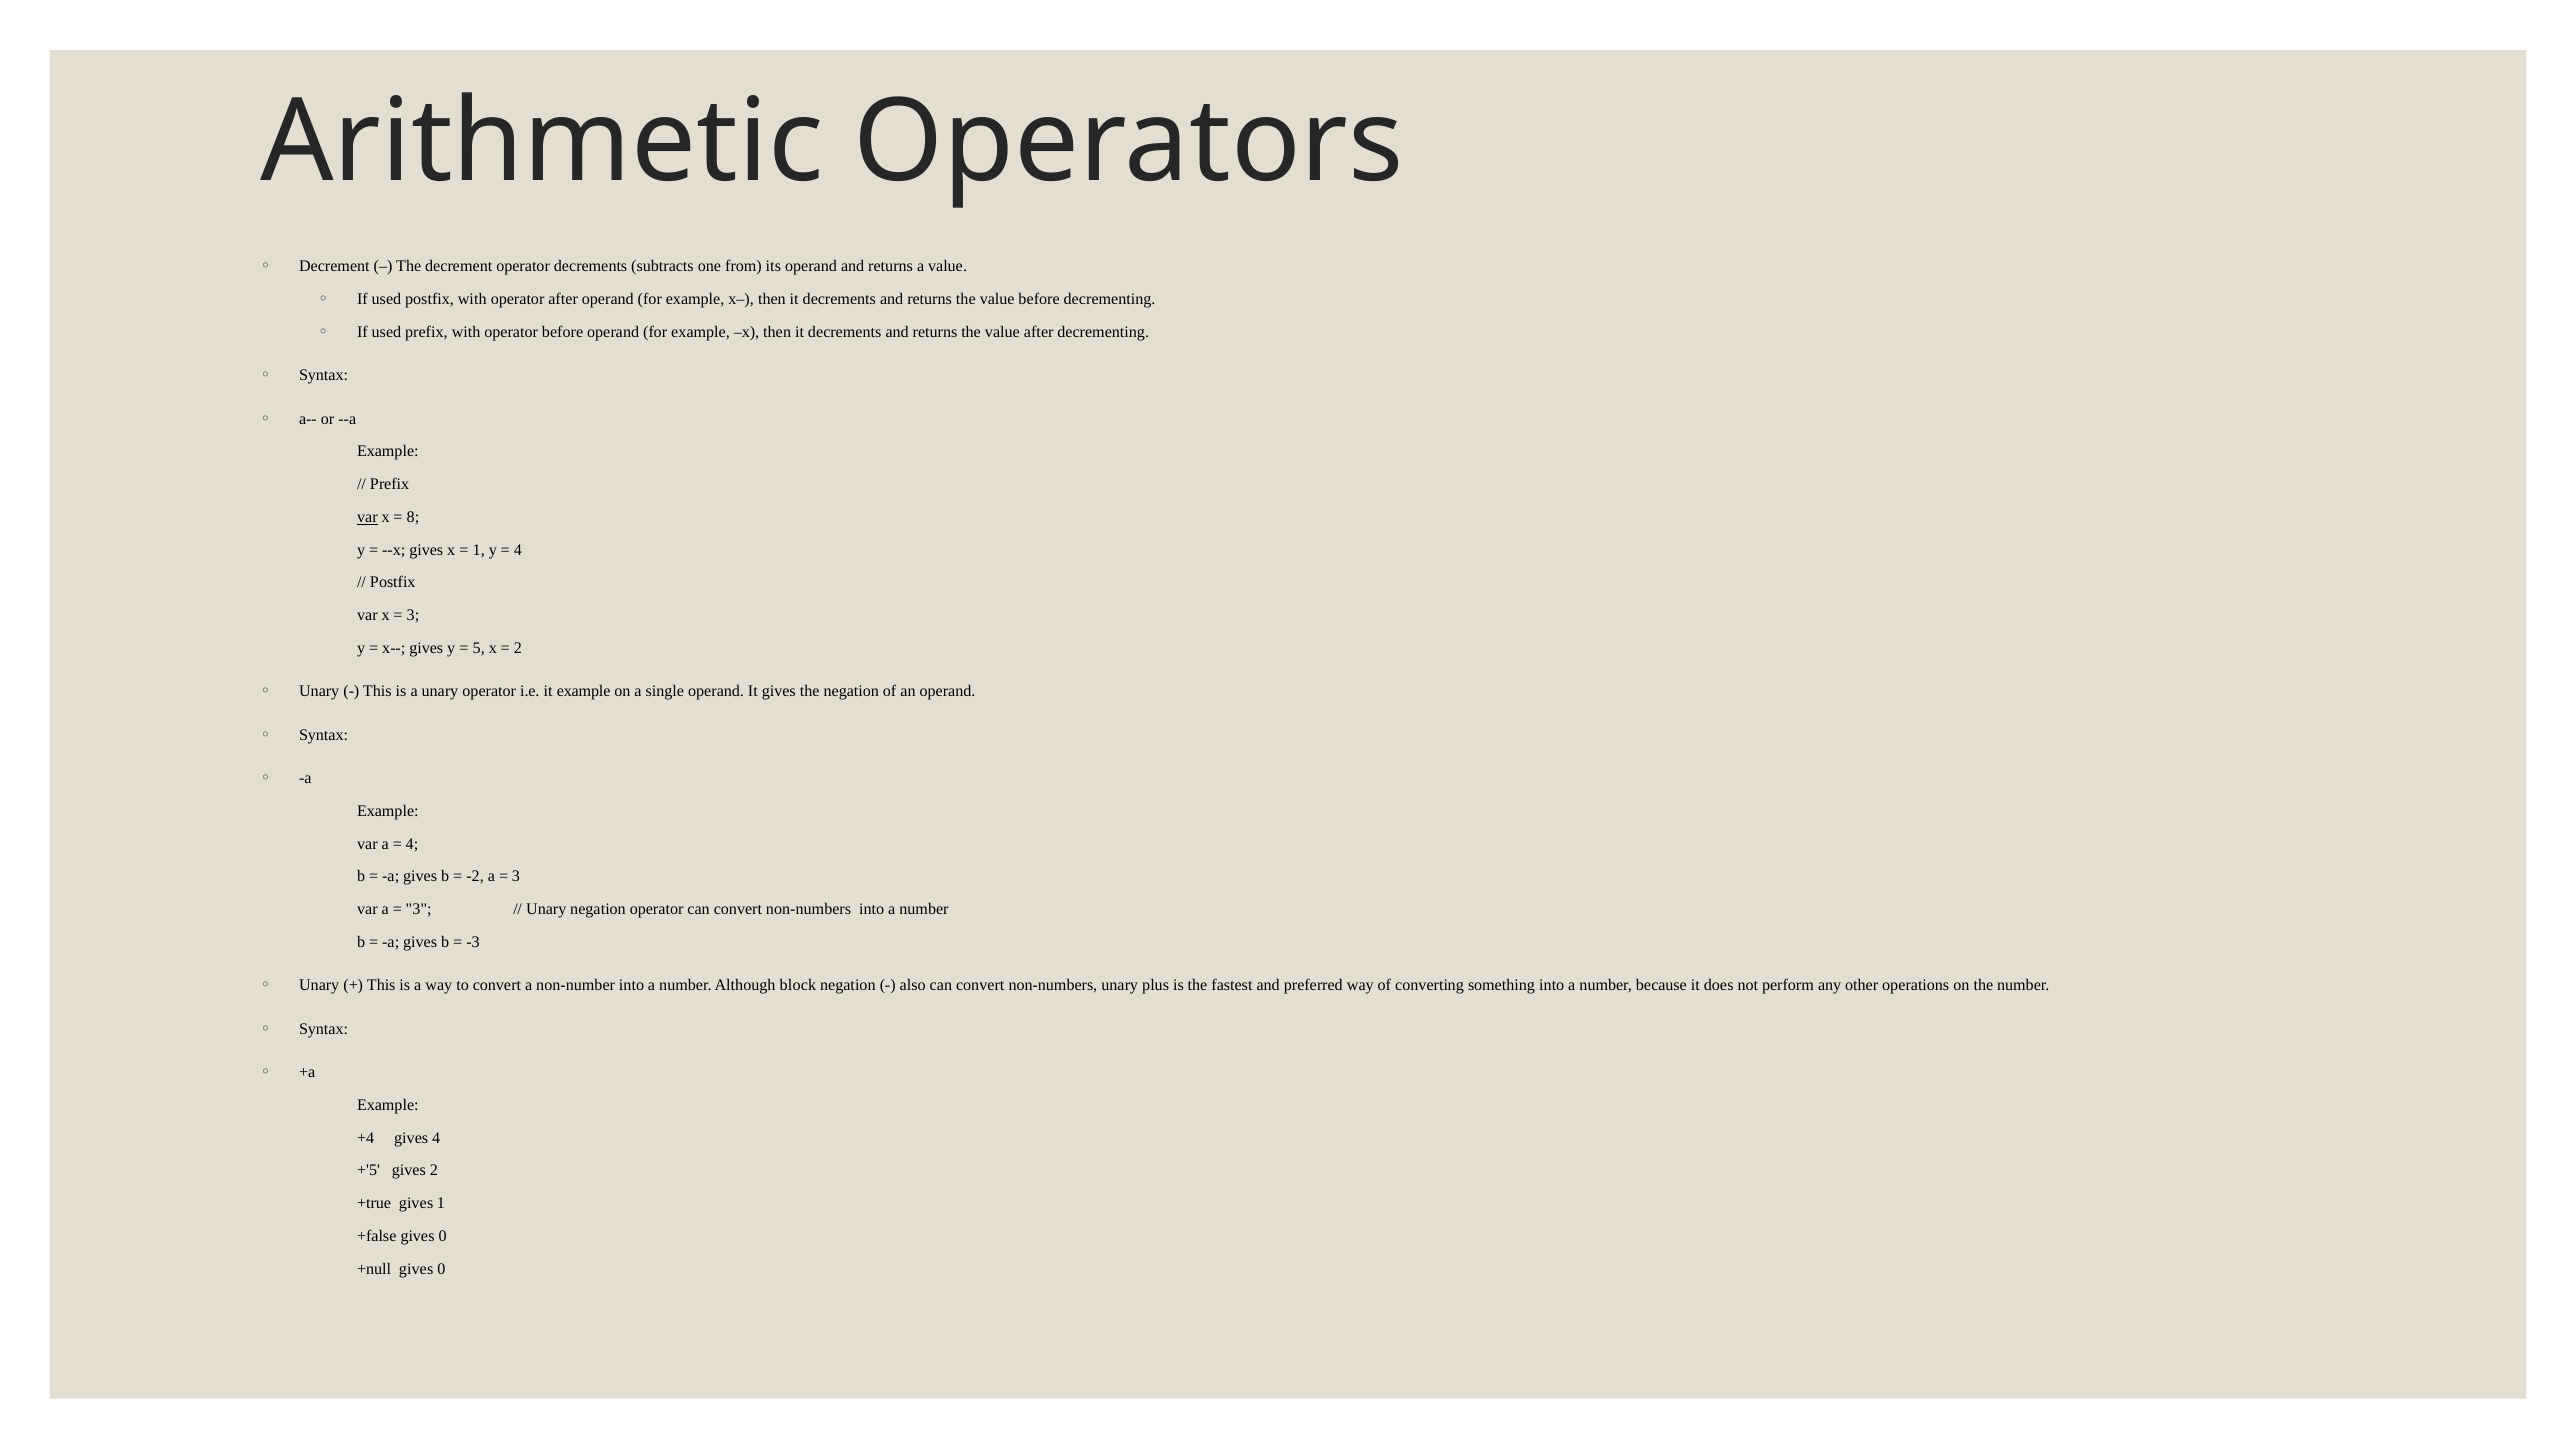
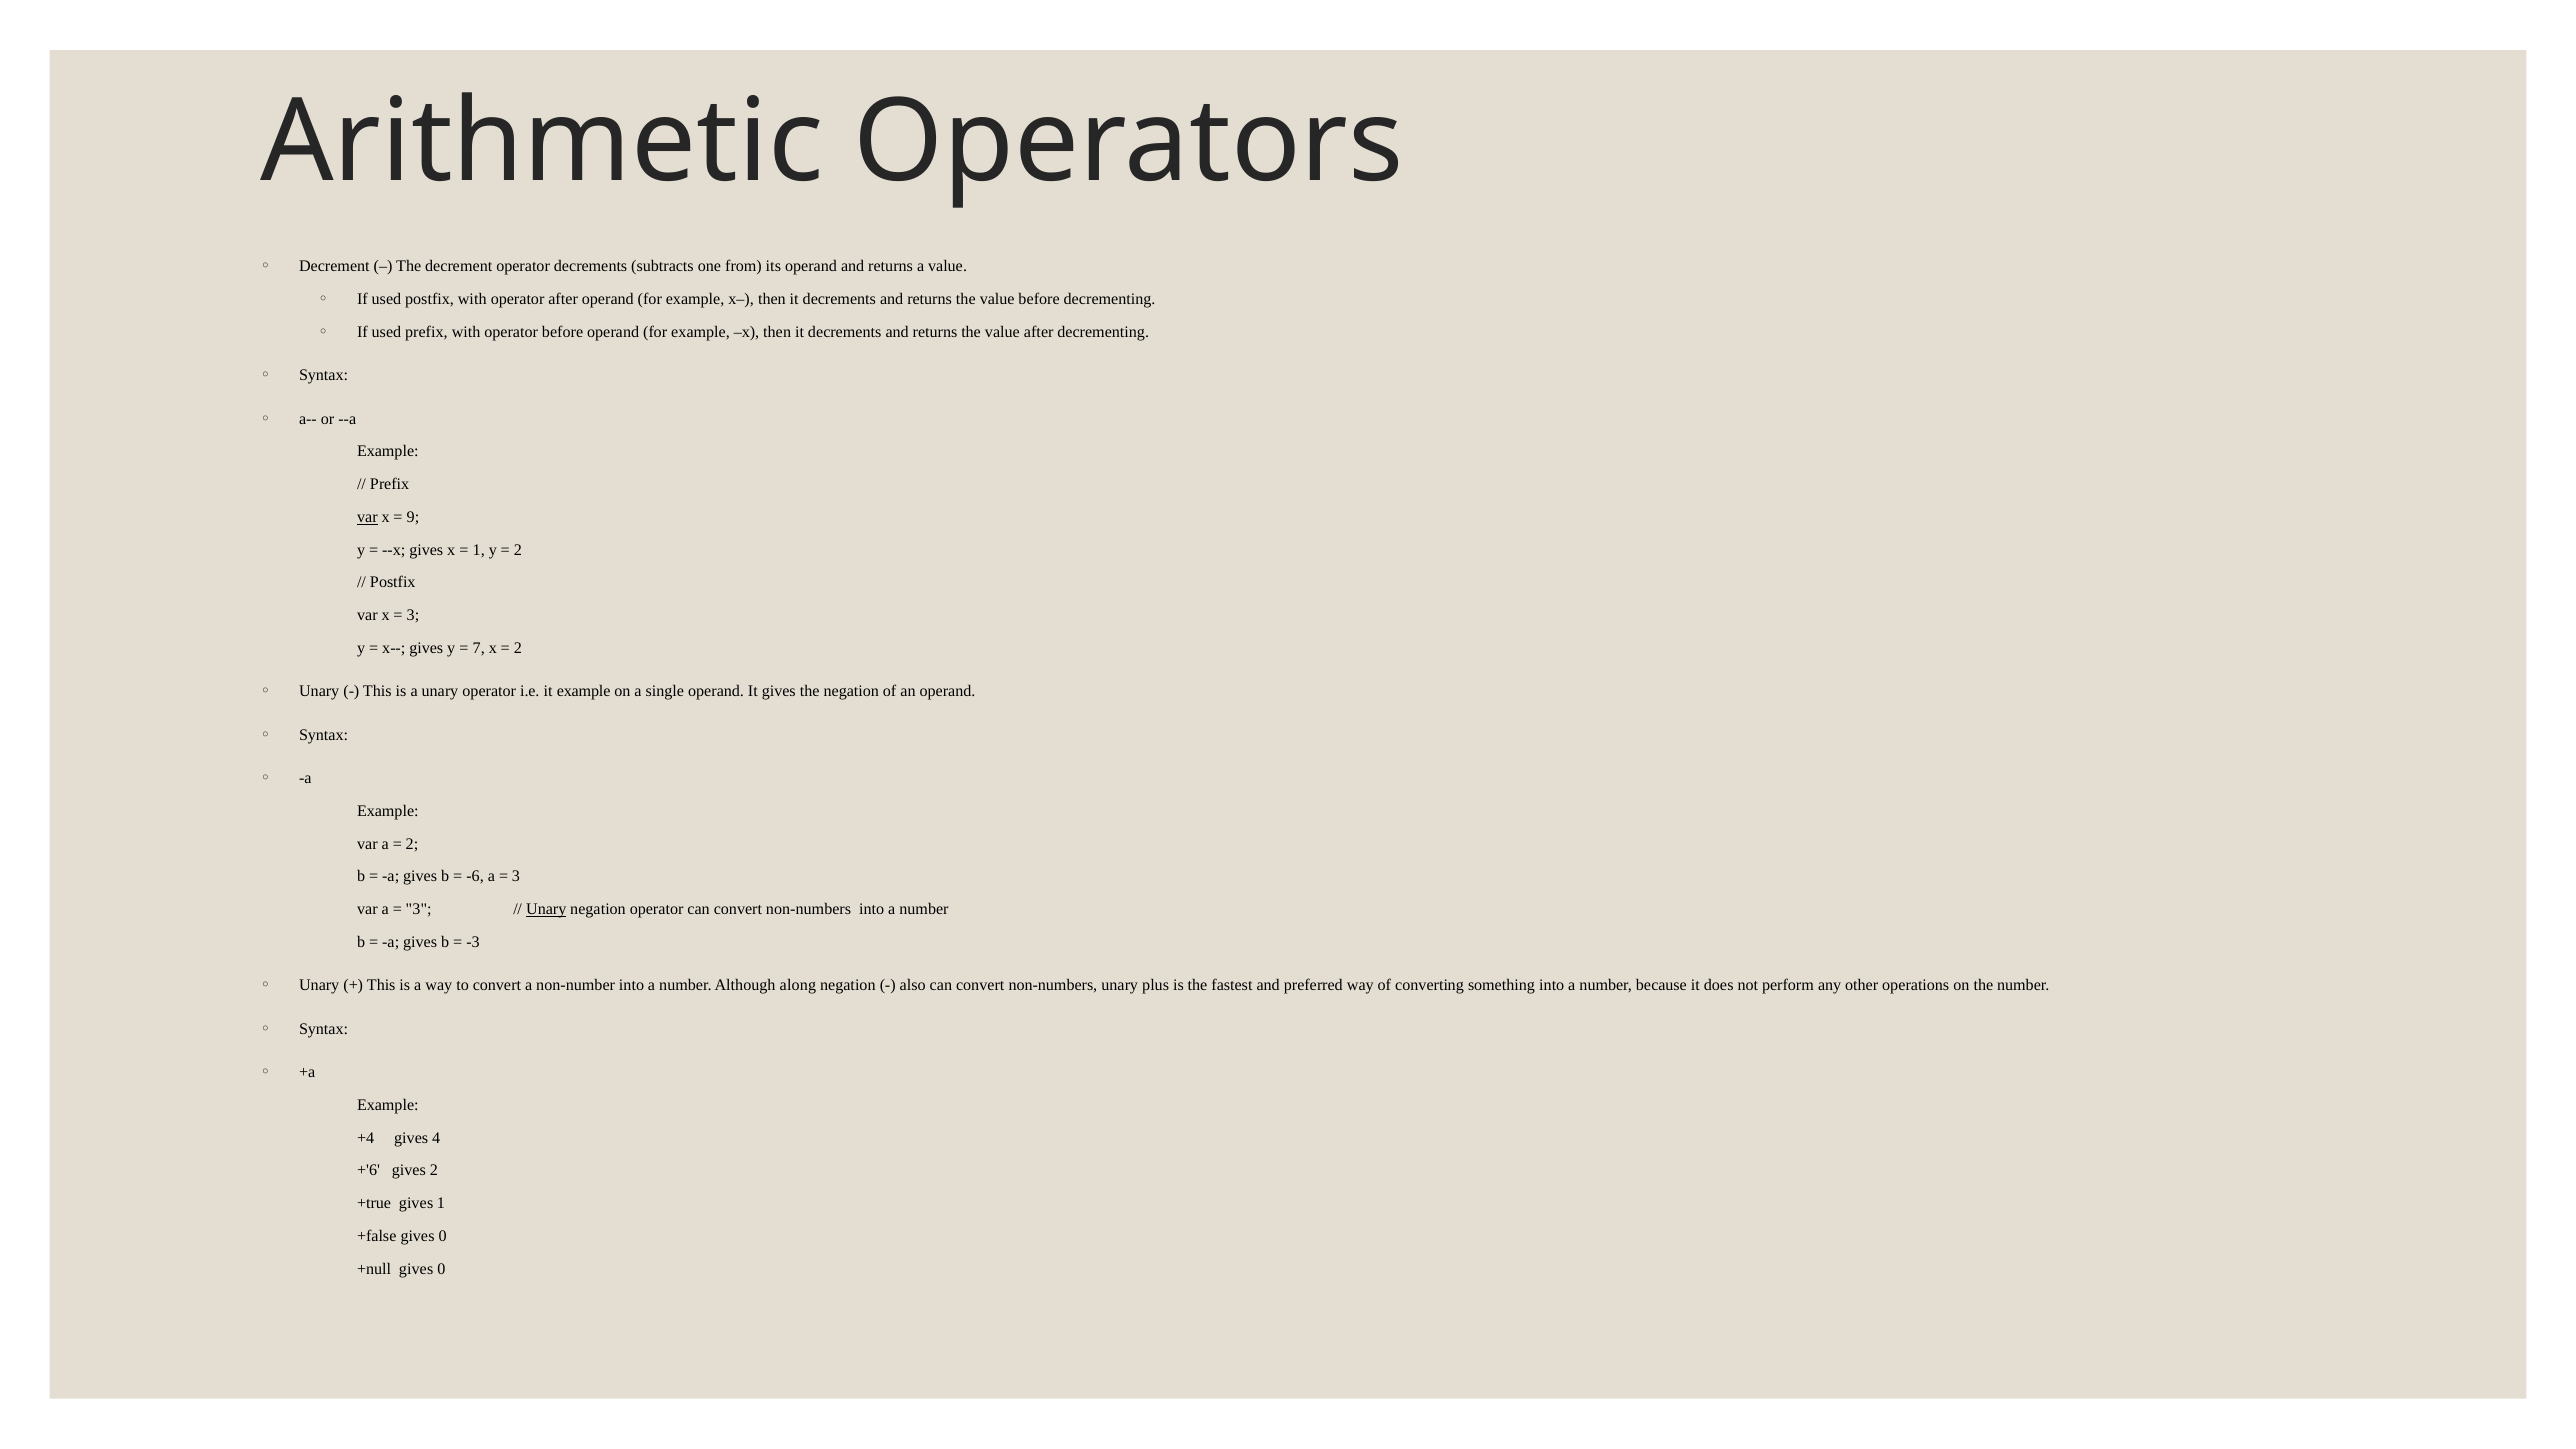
8: 8 -> 9
4 at (518, 550): 4 -> 2
5: 5 -> 7
4 at (412, 844): 4 -> 2
-2: -2 -> -6
Unary at (546, 909) underline: none -> present
block: block -> along
+'5: +'5 -> +'6
